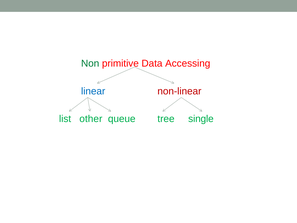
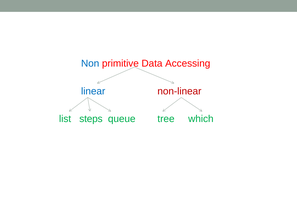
Non colour: green -> blue
other: other -> steps
single: single -> which
